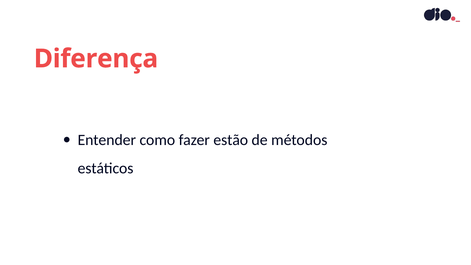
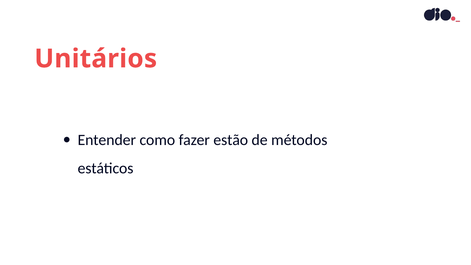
Diferença: Diferença -> Unitários
